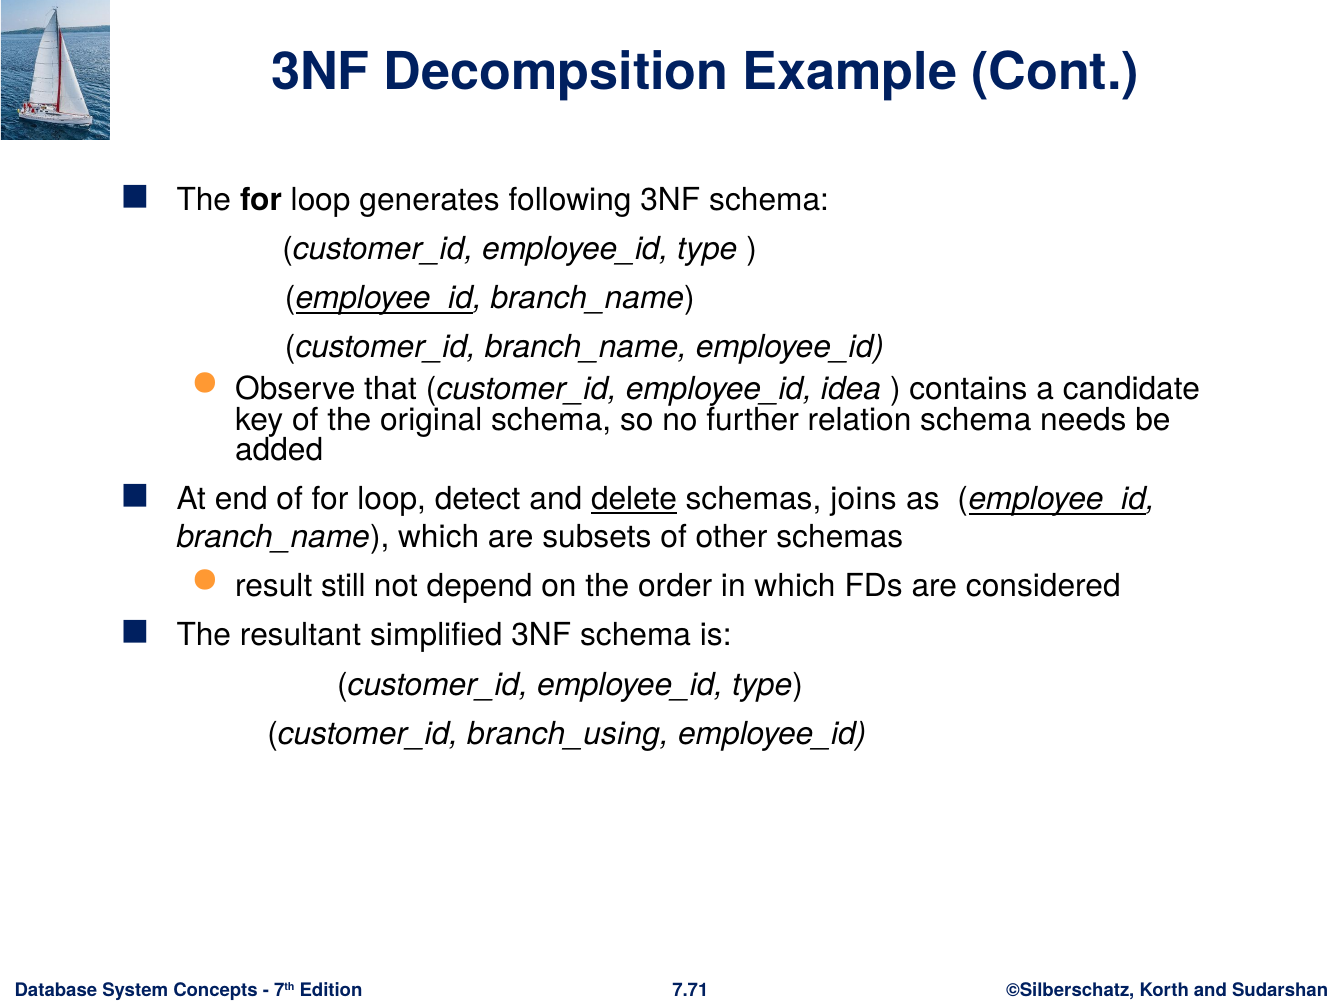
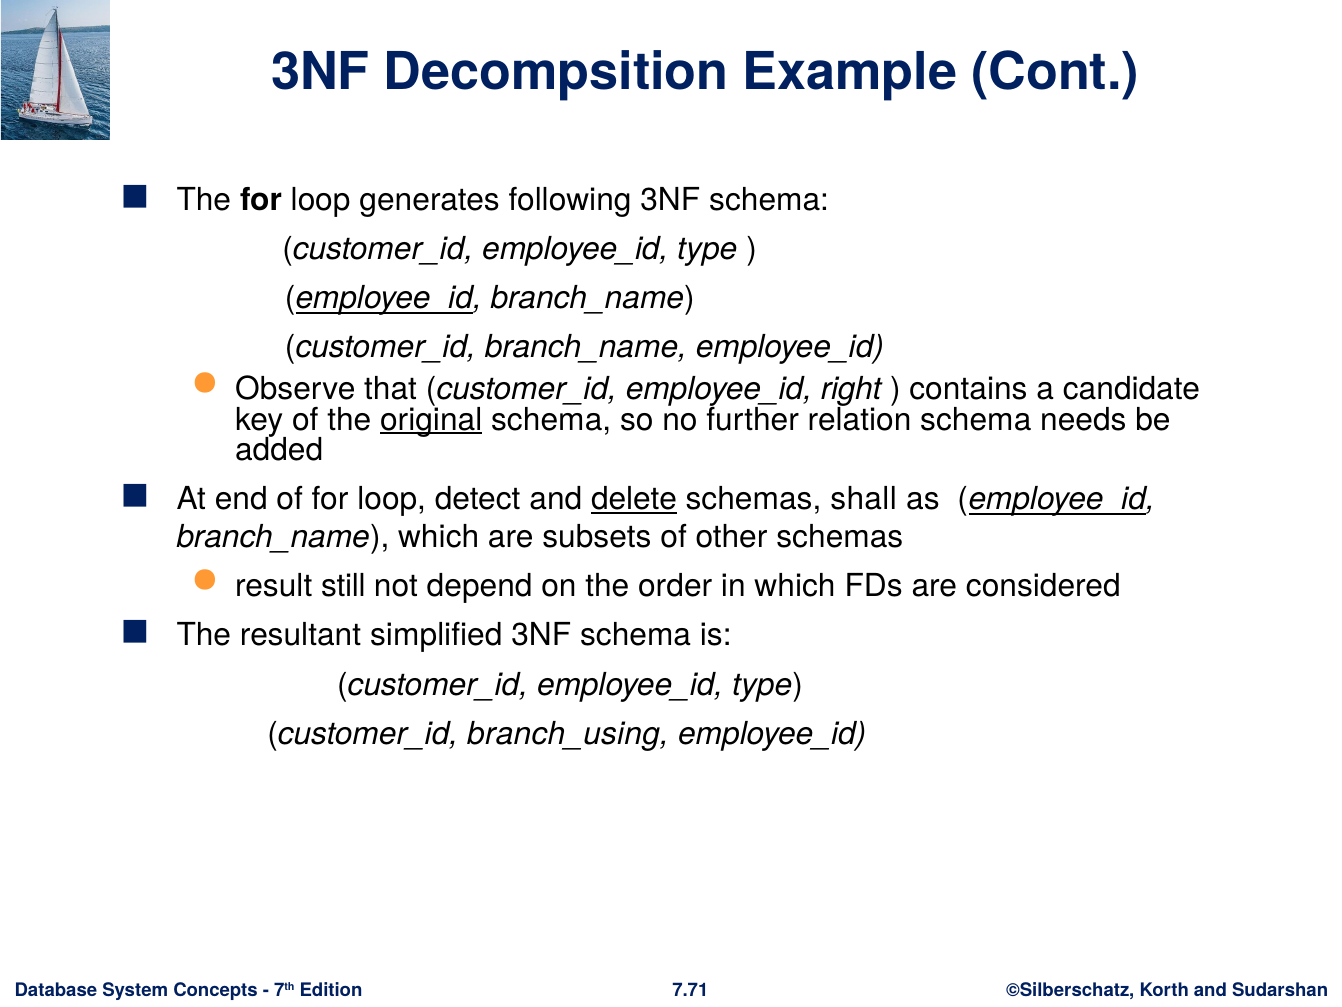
idea: idea -> right
original underline: none -> present
joins: joins -> shall
